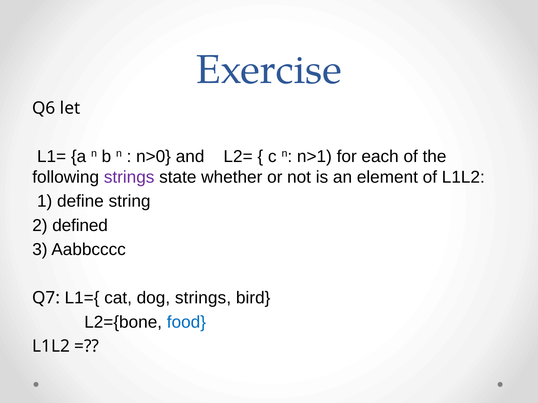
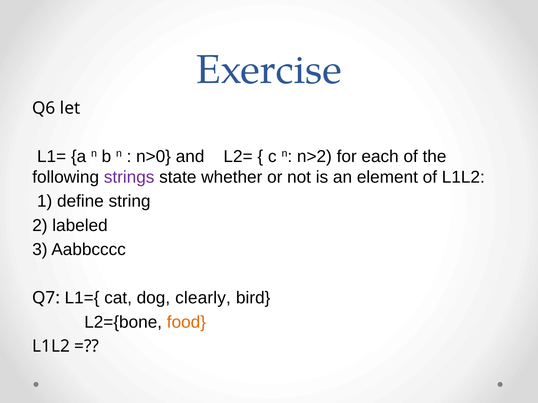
n>1: n>1 -> n>2
defined: defined -> labeled
dog strings: strings -> clearly
food colour: blue -> orange
